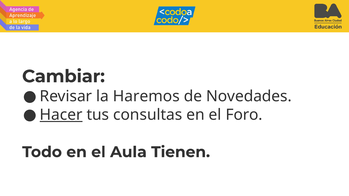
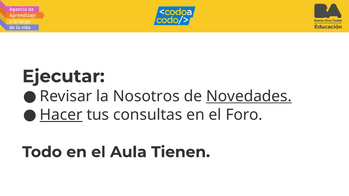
Cambiar: Cambiar -> Ejecutar
Haremos: Haremos -> Nosotros
Novedades underline: none -> present
